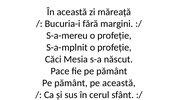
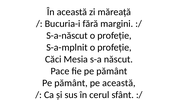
S-a-mereu: S-a-mereu -> S-a-născut
